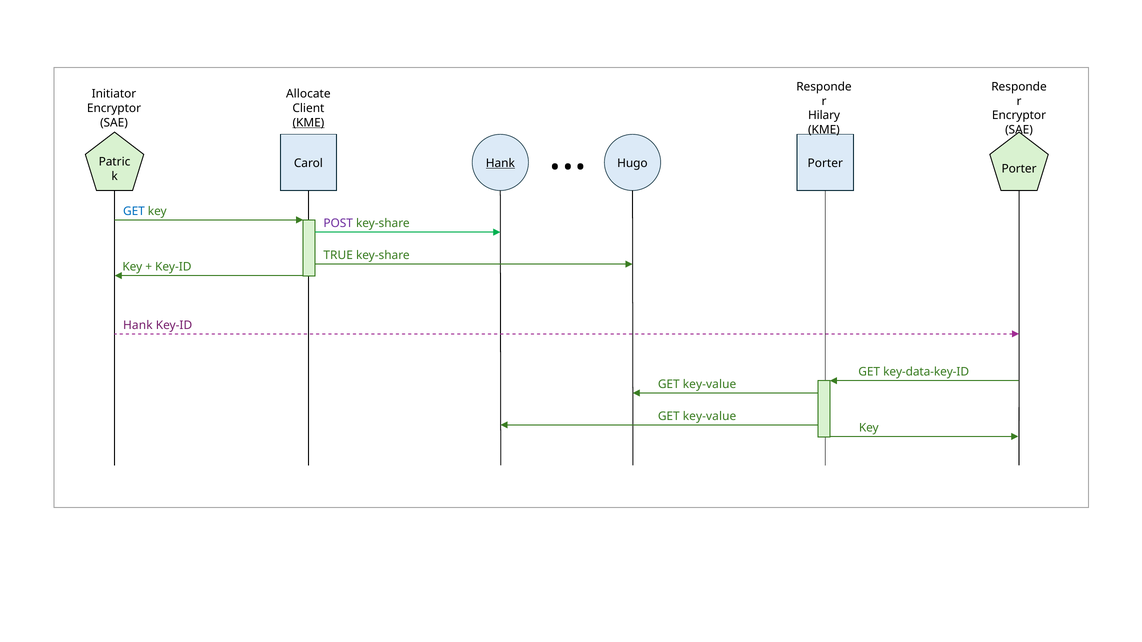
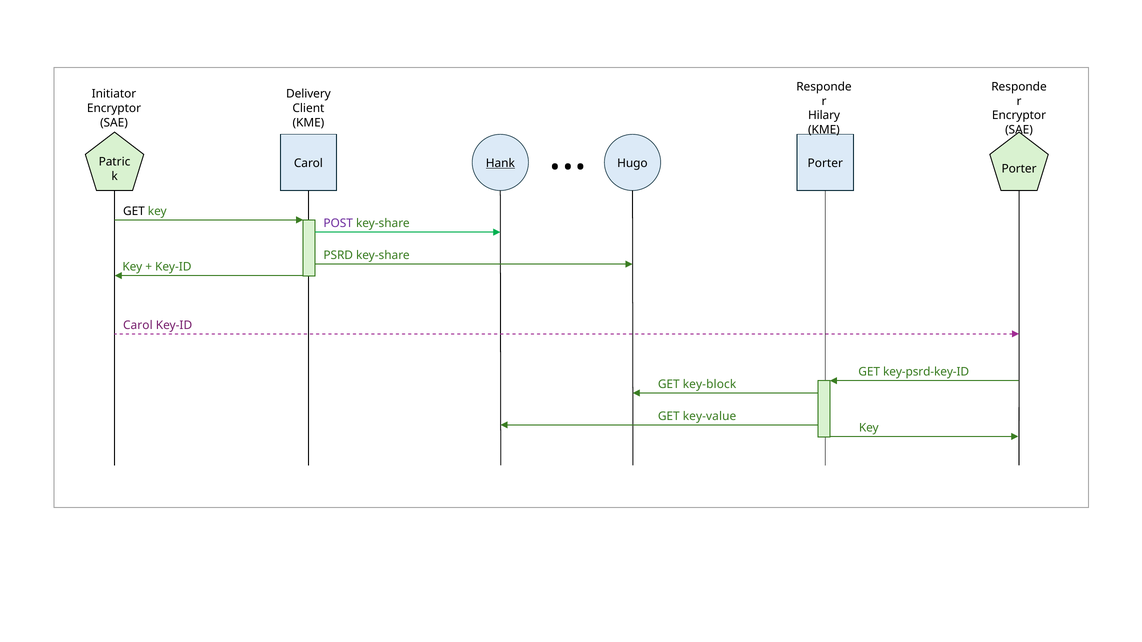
Allocate: Allocate -> Delivery
KME at (308, 123) underline: present -> none
GET at (134, 211) colour: blue -> black
TRUE: TRUE -> PSRD
Hank at (138, 325): Hank -> Carol
key-data-key-ID: key-data-key-ID -> key-psrd-key-ID
key-value at (710, 384): key-value -> key-block
